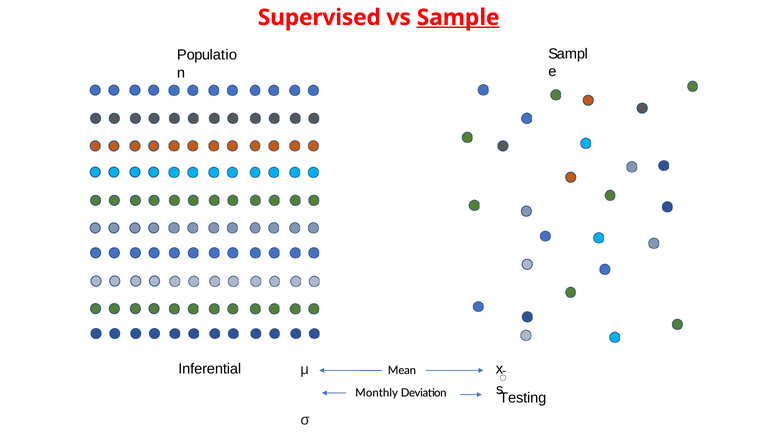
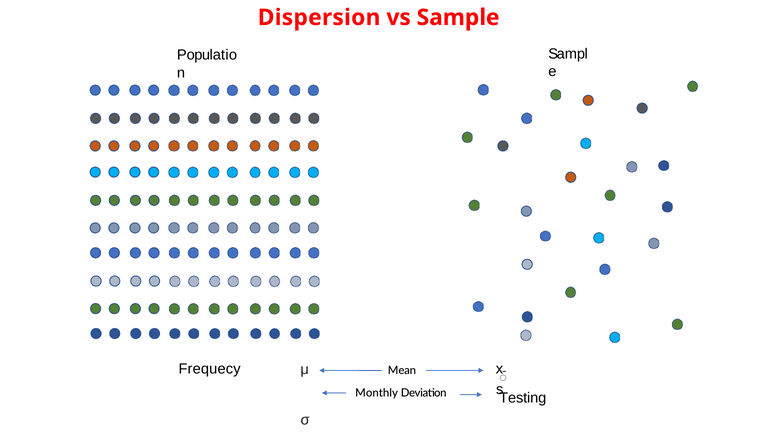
Supervised: Supervised -> Dispersion
Sample underline: present -> none
Inferential: Inferential -> Frequecy
